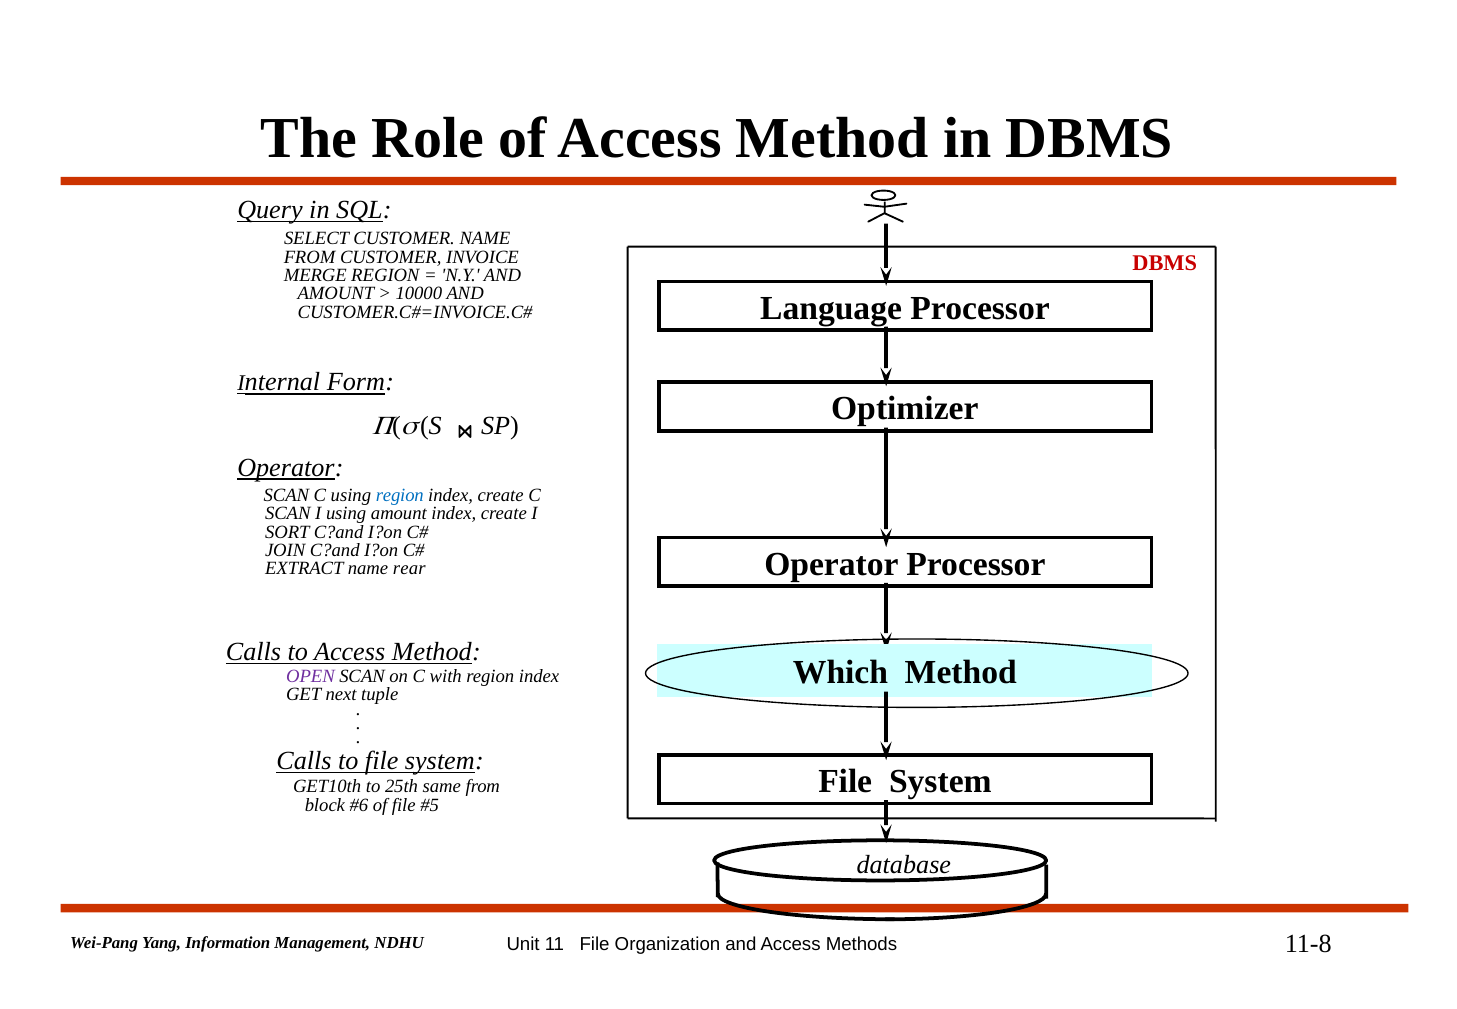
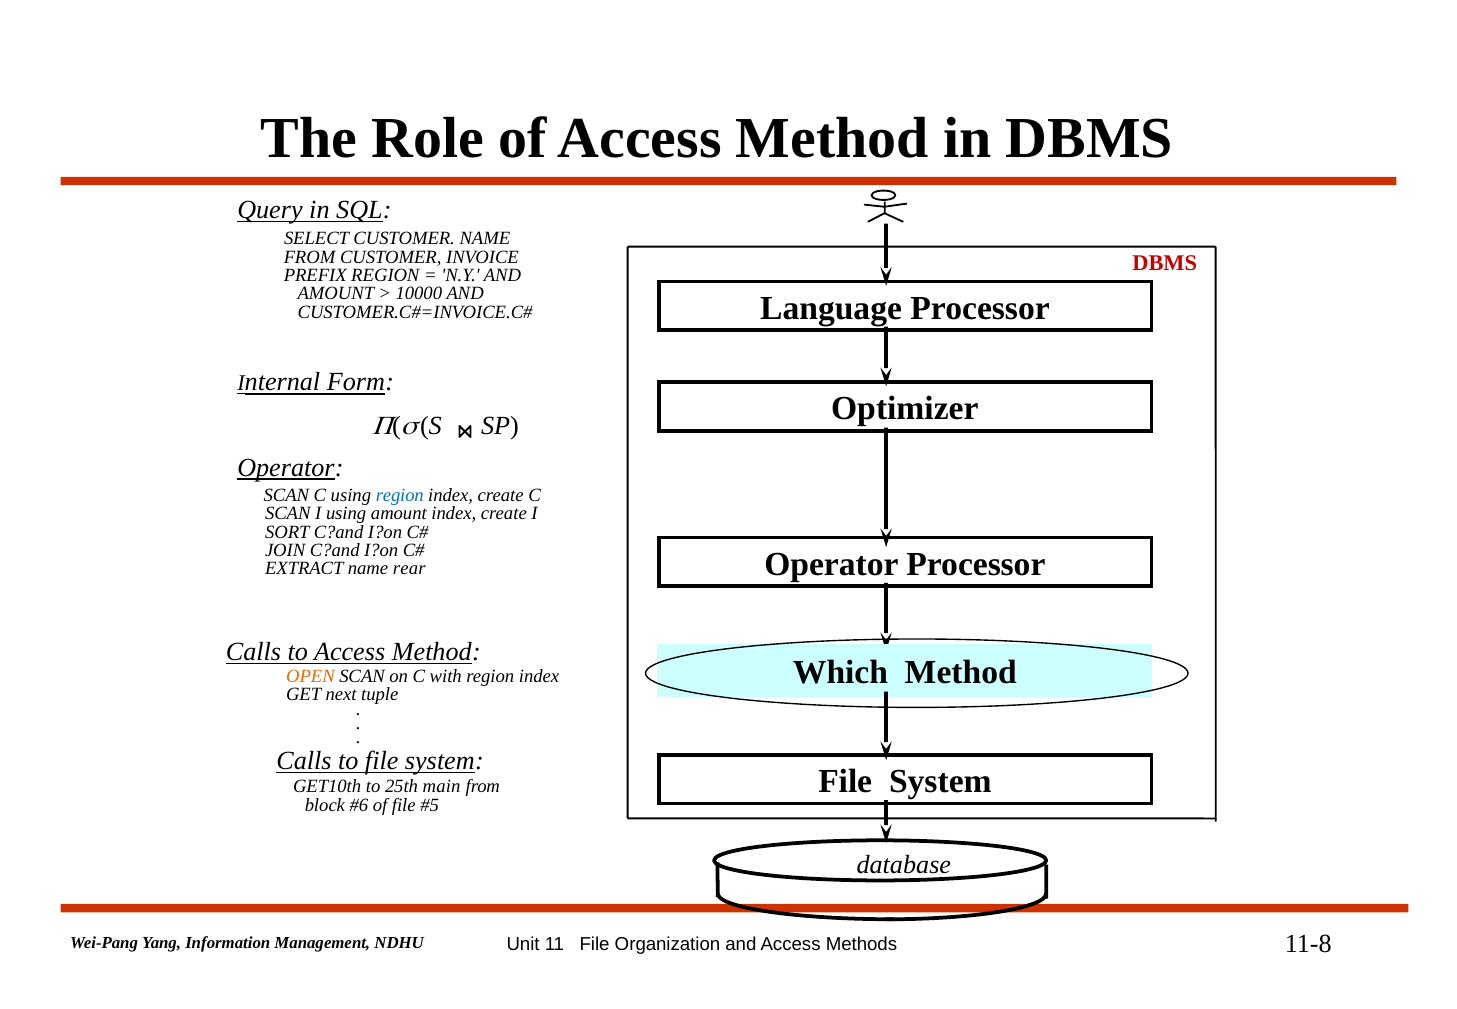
MERGE: MERGE -> PREFIX
OPEN colour: purple -> orange
same: same -> main
